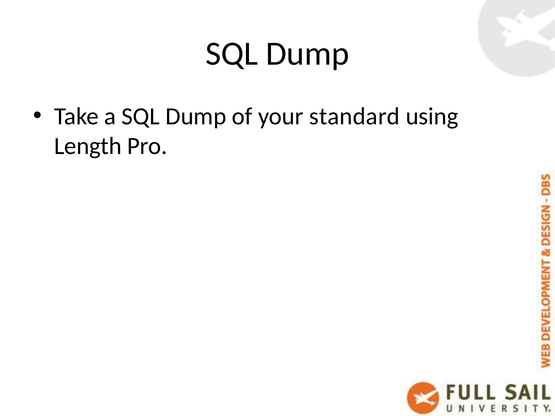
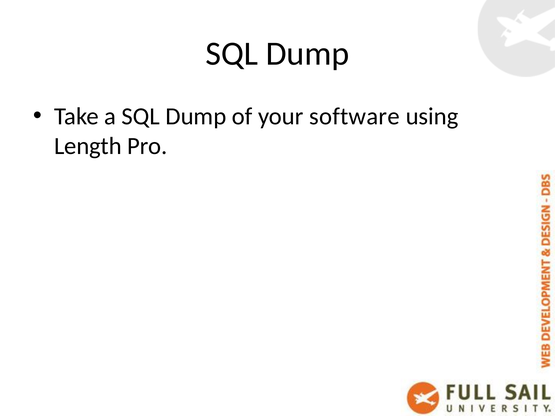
standard: standard -> software
